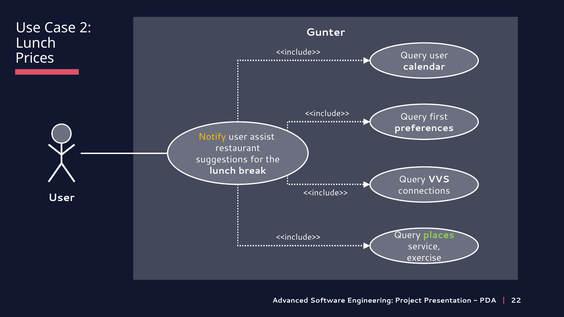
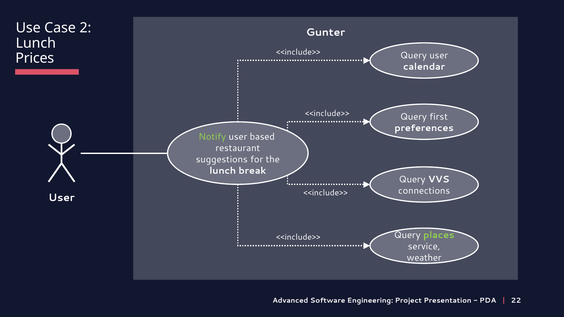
Notify colour: yellow -> light green
assist: assist -> based
exercise: exercise -> weather
